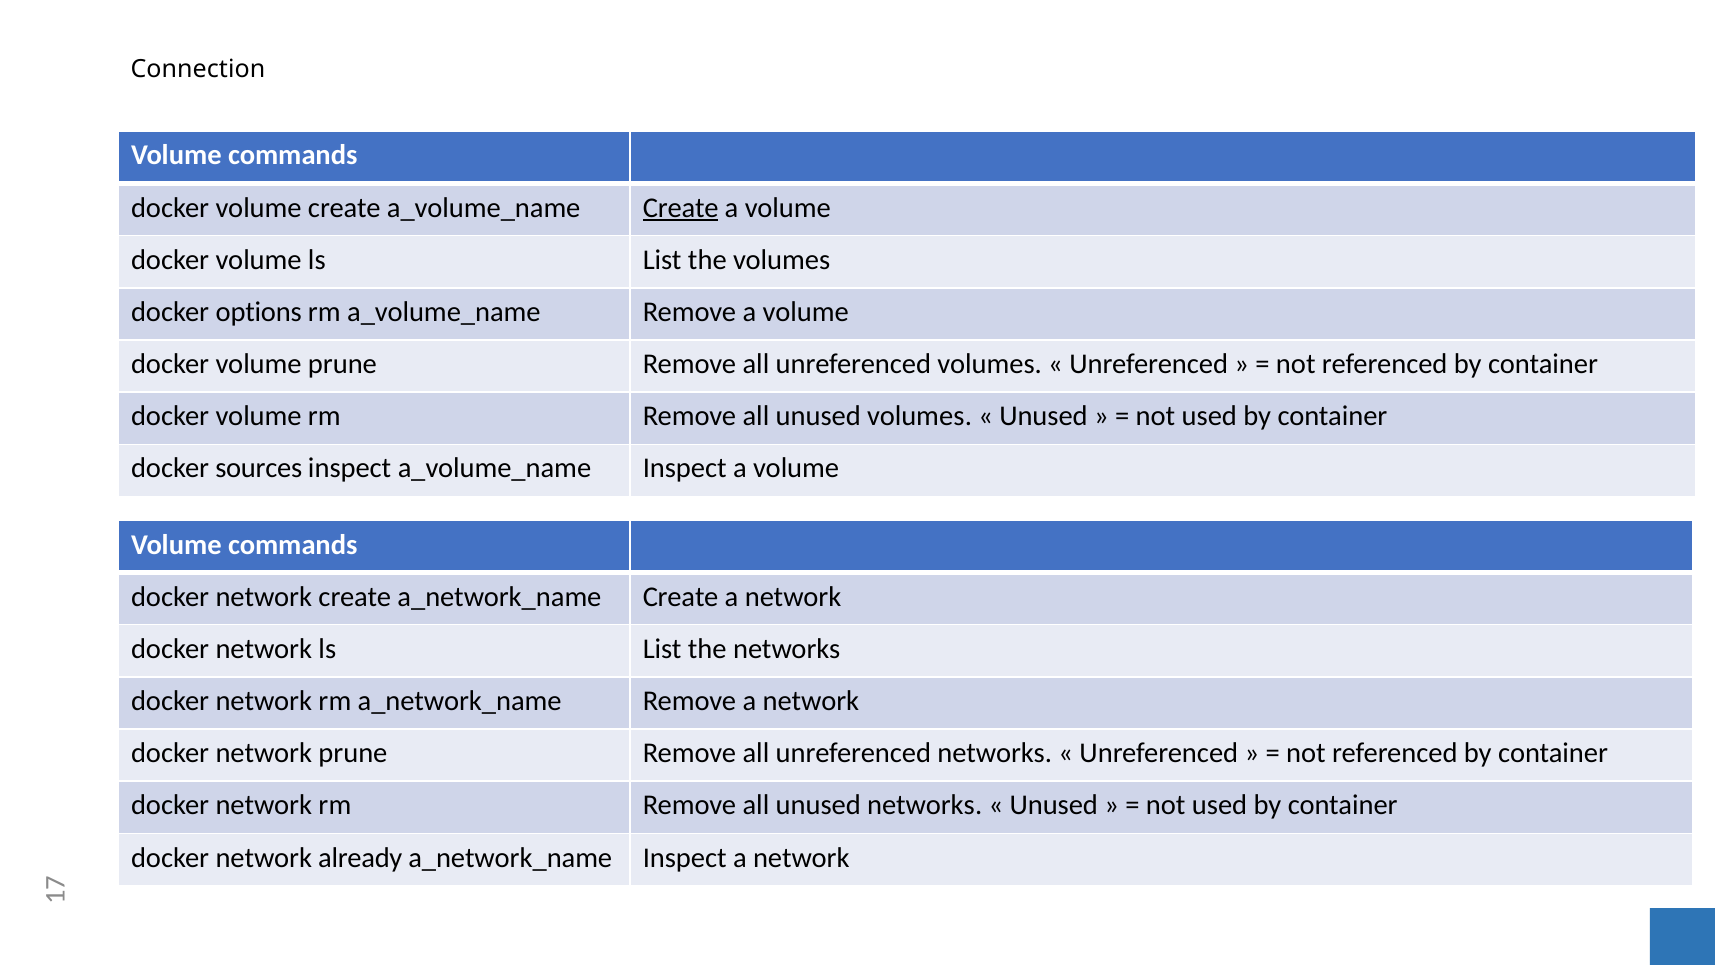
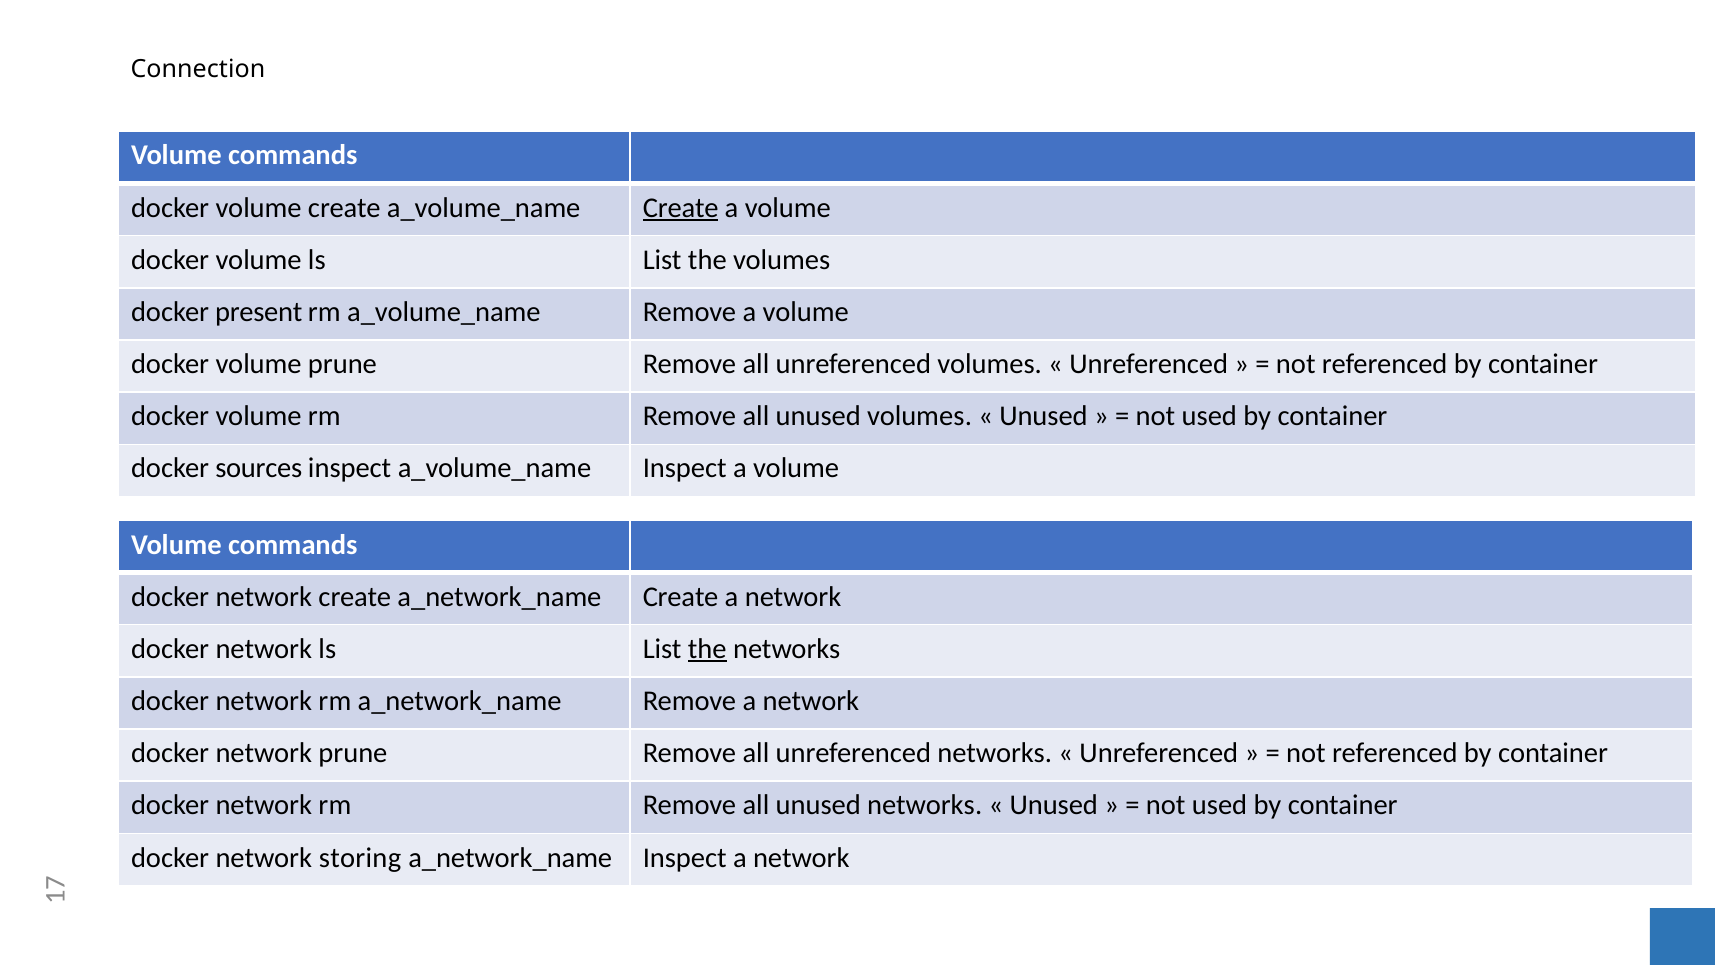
options: options -> present
the at (707, 649) underline: none -> present
already: already -> storing
